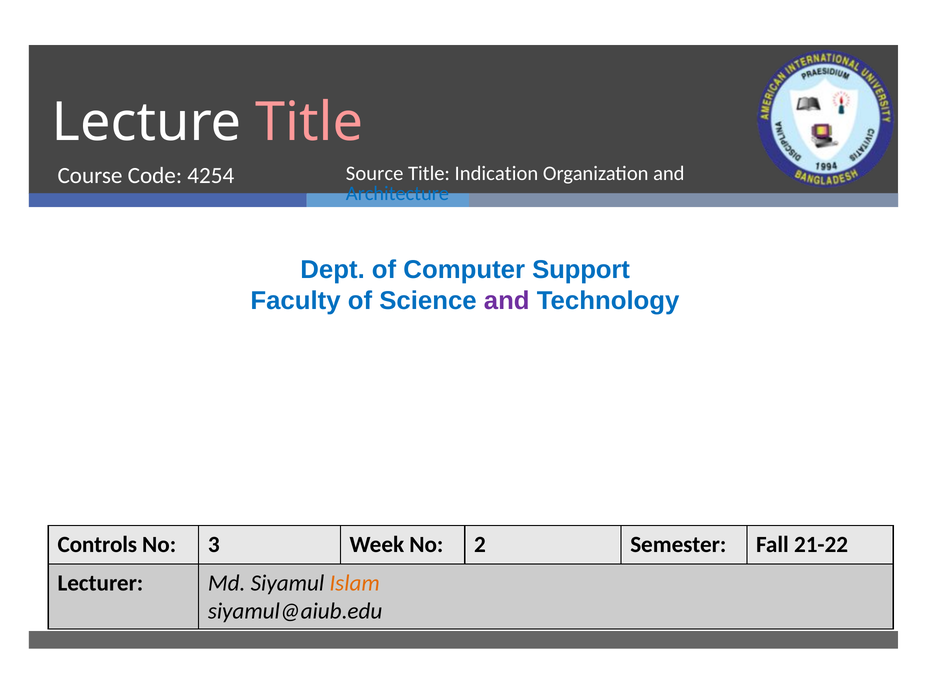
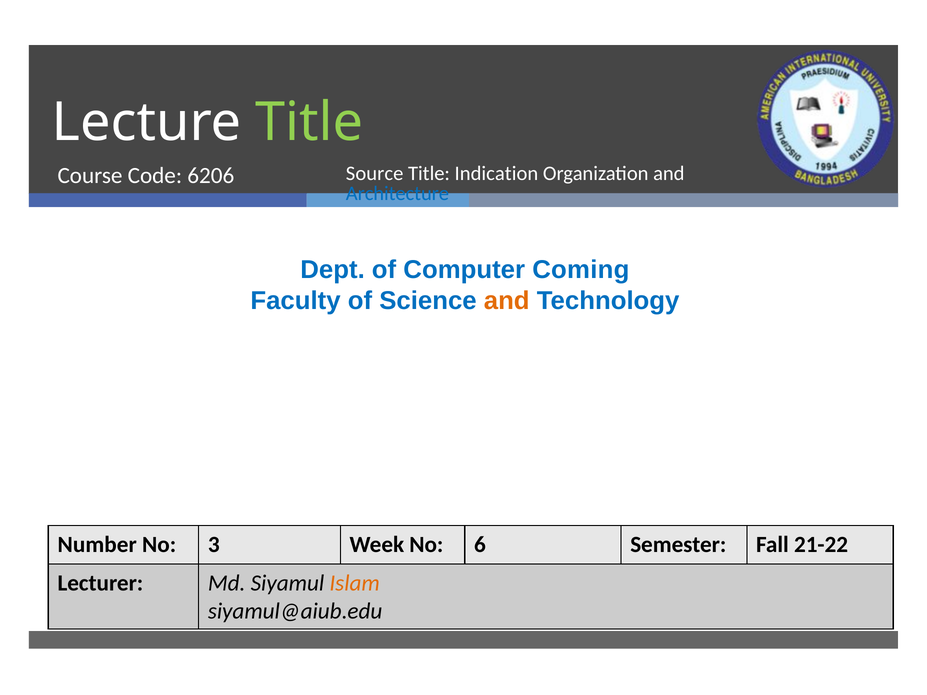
Title at (309, 123) colour: pink -> light green
4254: 4254 -> 6206
Support: Support -> Coming
and at (507, 301) colour: purple -> orange
Controls: Controls -> Number
2: 2 -> 6
